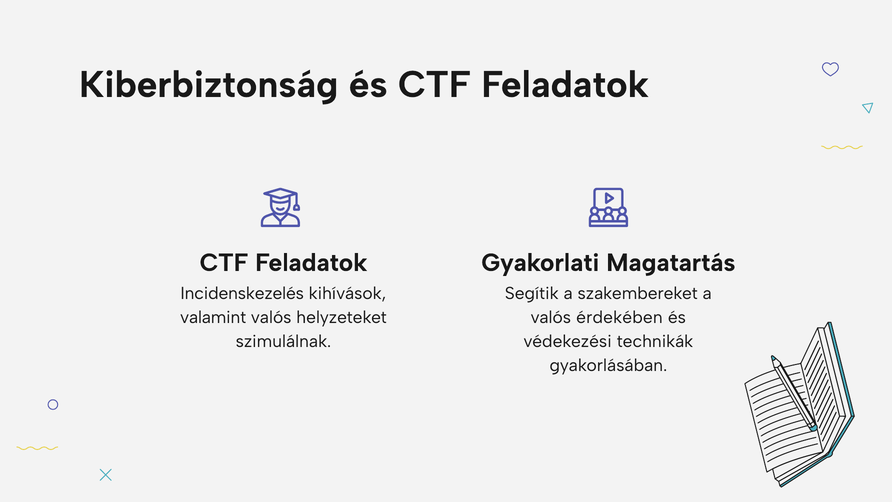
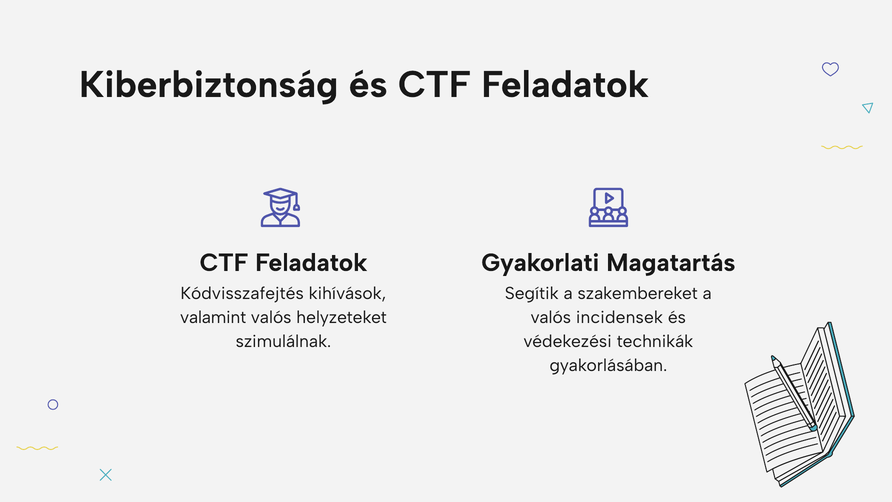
Incidenskezelés: Incidenskezelés -> Kódvisszafejtés
érdekében: érdekében -> incidensek
